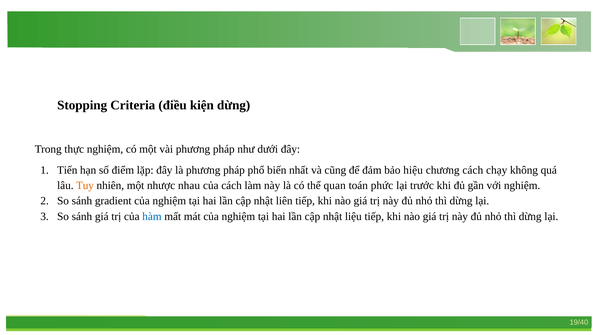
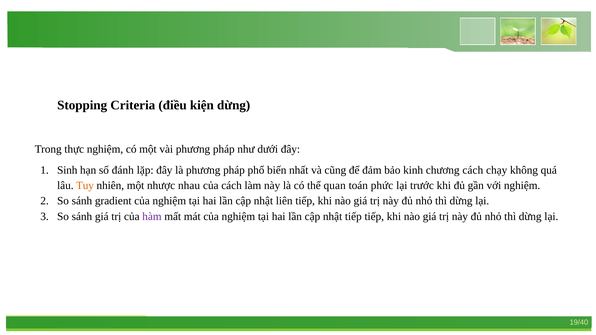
Tiến: Tiến -> Sinh
điểm: điểm -> đánh
hiệu: hiệu -> kinh
hàm colour: blue -> purple
nhật liệu: liệu -> tiếp
